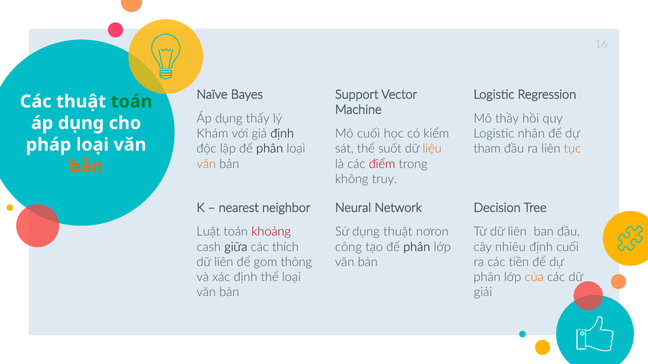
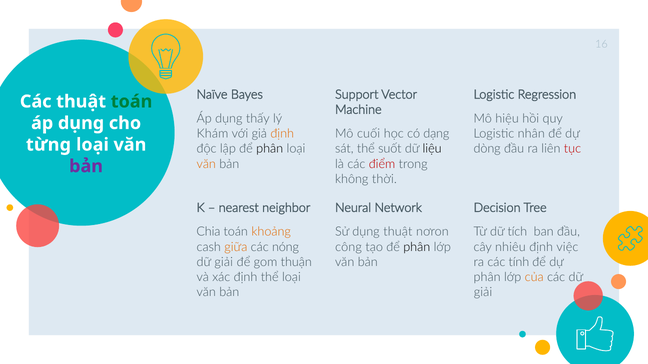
thầy: thầy -> hiệu
định at (282, 134) colour: black -> orange
kiểm: kiểm -> dạng
pháp: pháp -> từng
liệu colour: orange -> black
tham: tham -> dòng
tục colour: orange -> red
bản at (86, 167) colour: orange -> purple
truy: truy -> thời
Luật: Luật -> Chia
khoảng colour: red -> orange
Từ dữ liên: liên -> tích
giữa colour: black -> orange
thích: thích -> nóng
định cuối: cuối -> việc
liên at (224, 262): liên -> giải
thông: thông -> thuận
tiền: tiền -> tính
